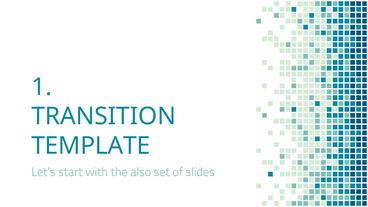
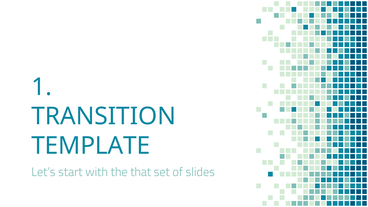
also: also -> that
